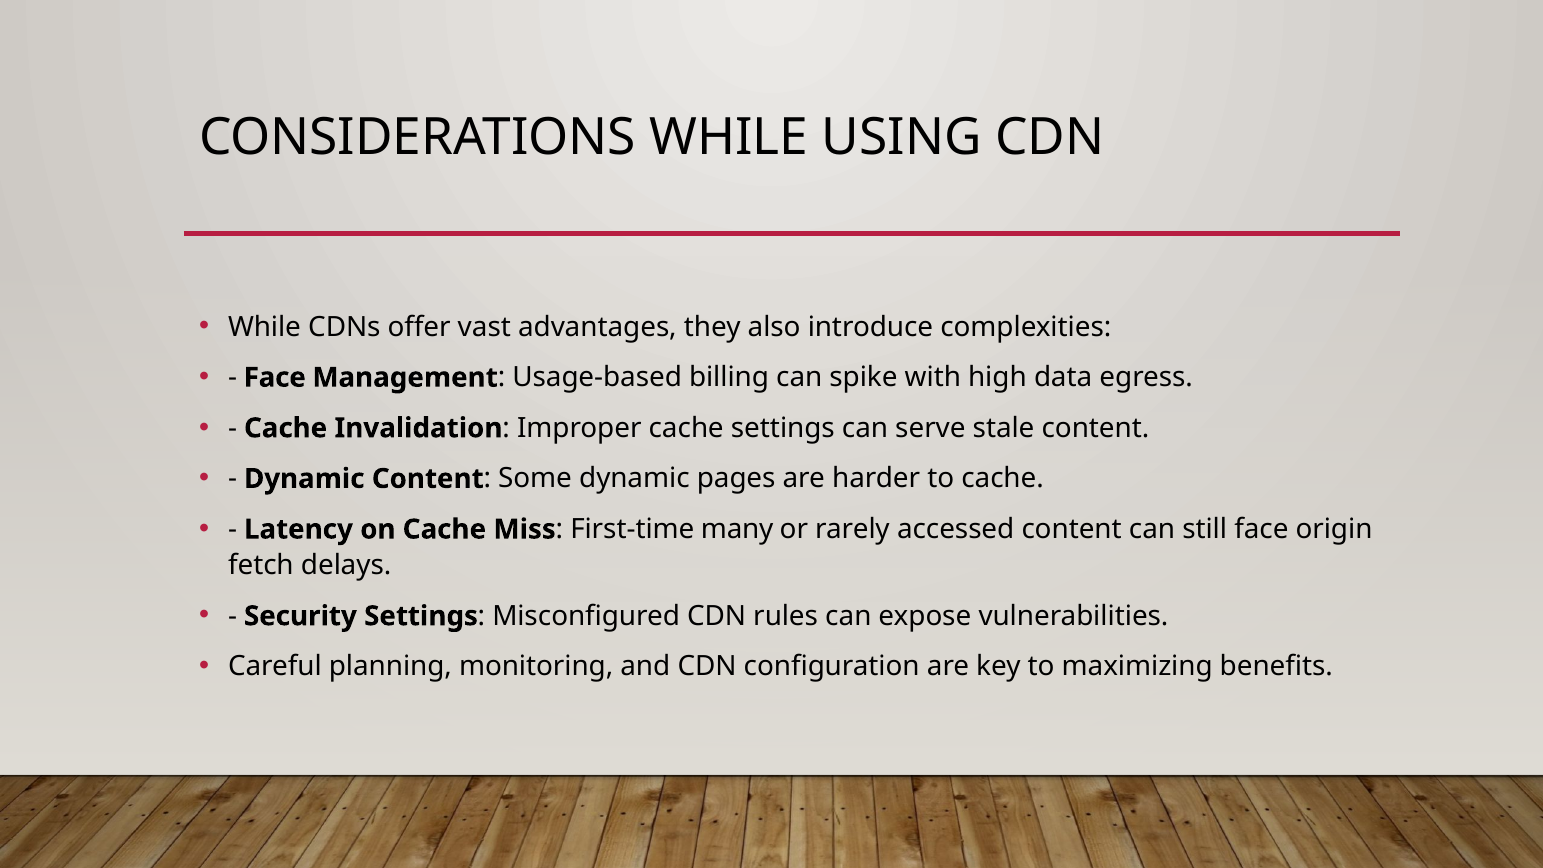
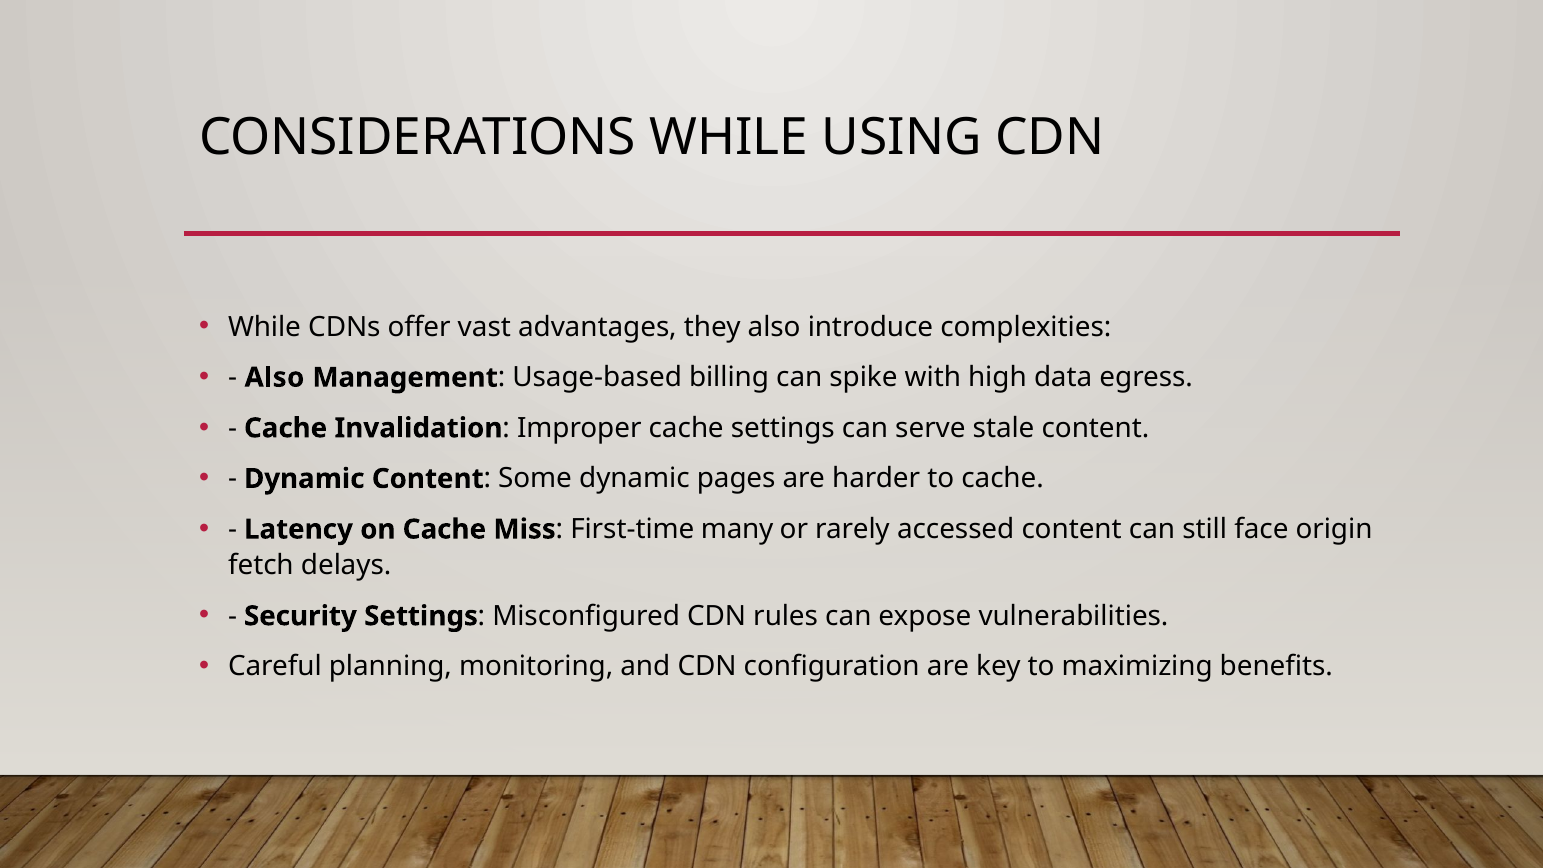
Face at (275, 378): Face -> Also
